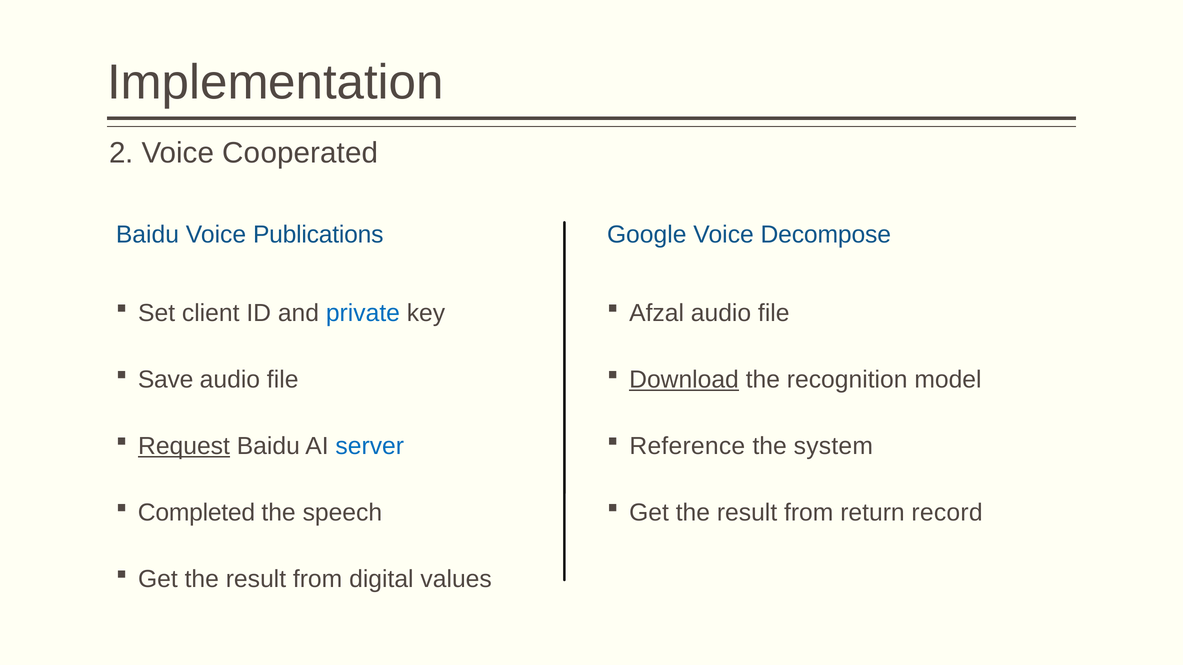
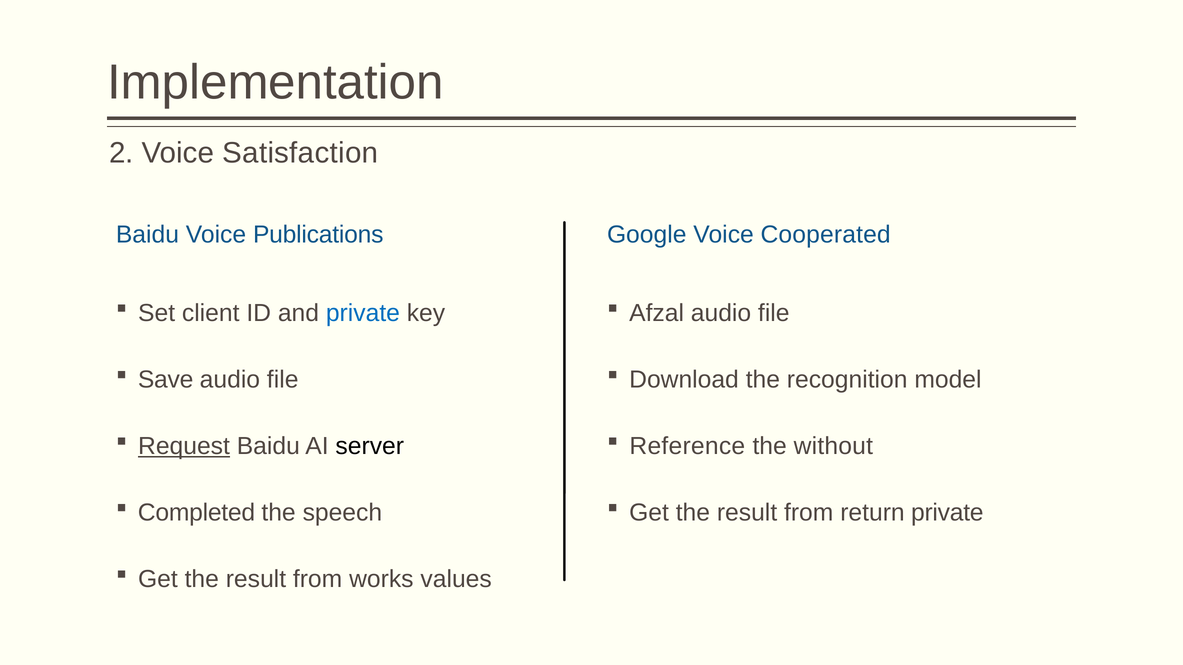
Cooperated: Cooperated -> Satisfaction
Decompose: Decompose -> Cooperated
Download underline: present -> none
server colour: blue -> black
system: system -> without
return record: record -> private
digital: digital -> works
